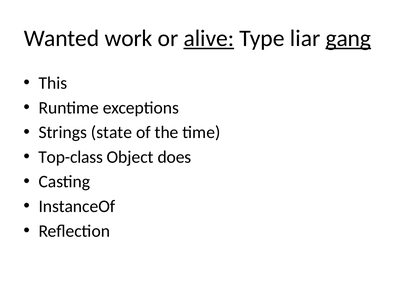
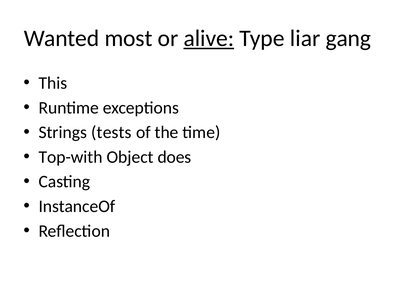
work: work -> most
gang underline: present -> none
state: state -> tests
Top-class: Top-class -> Top-with
